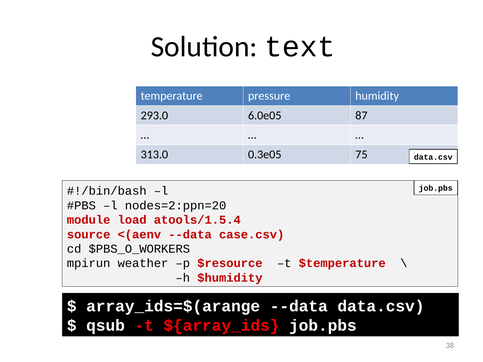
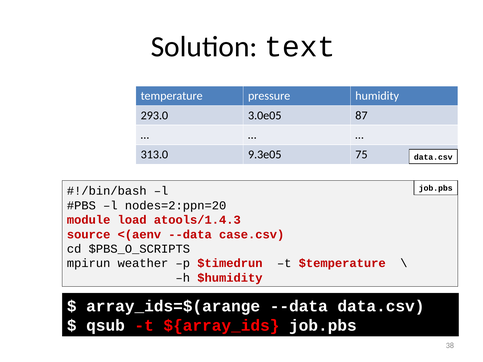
6.0e05: 6.0e05 -> 3.0e05
0.3e05: 0.3e05 -> 9.3e05
atools/1.5.4: atools/1.5.4 -> atools/1.4.3
$PBS_O_WORKERS: $PBS_O_WORKERS -> $PBS_O_SCRIPTS
$resource: $resource -> $timedrun
